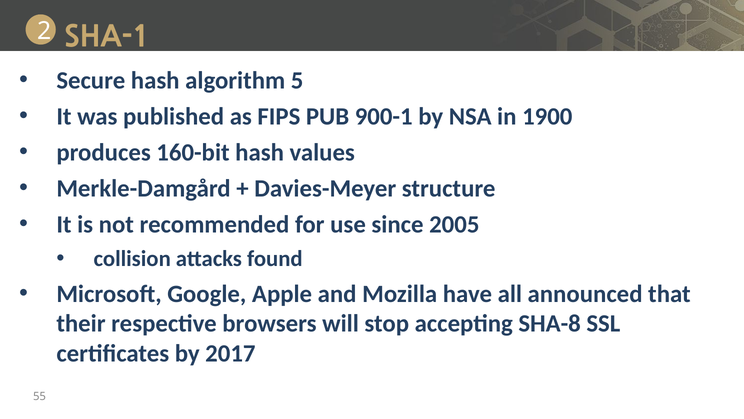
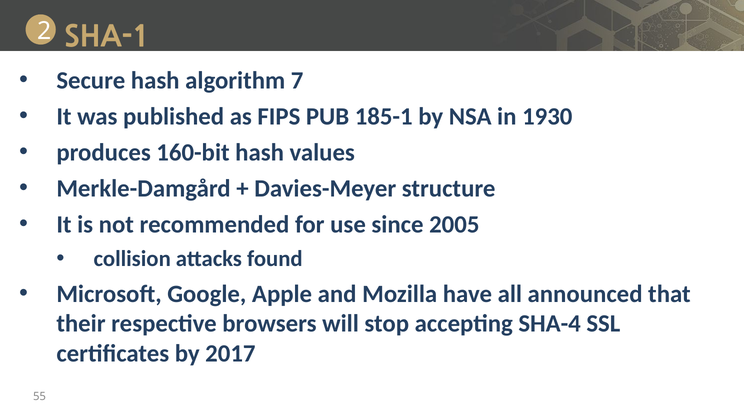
5: 5 -> 7
900-1: 900-1 -> 185-1
1900: 1900 -> 1930
SHA-8: SHA-8 -> SHA-4
